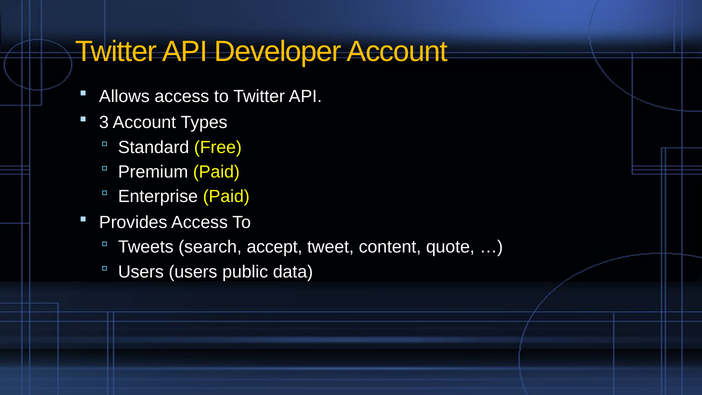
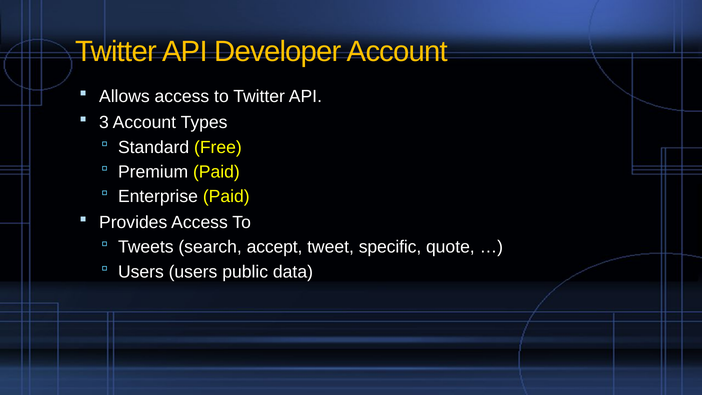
content: content -> specific
